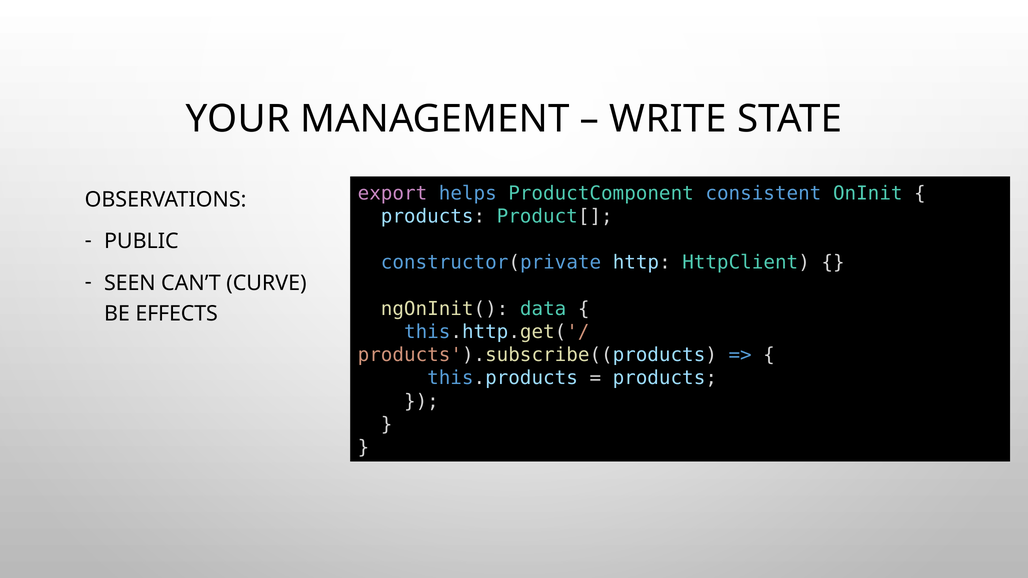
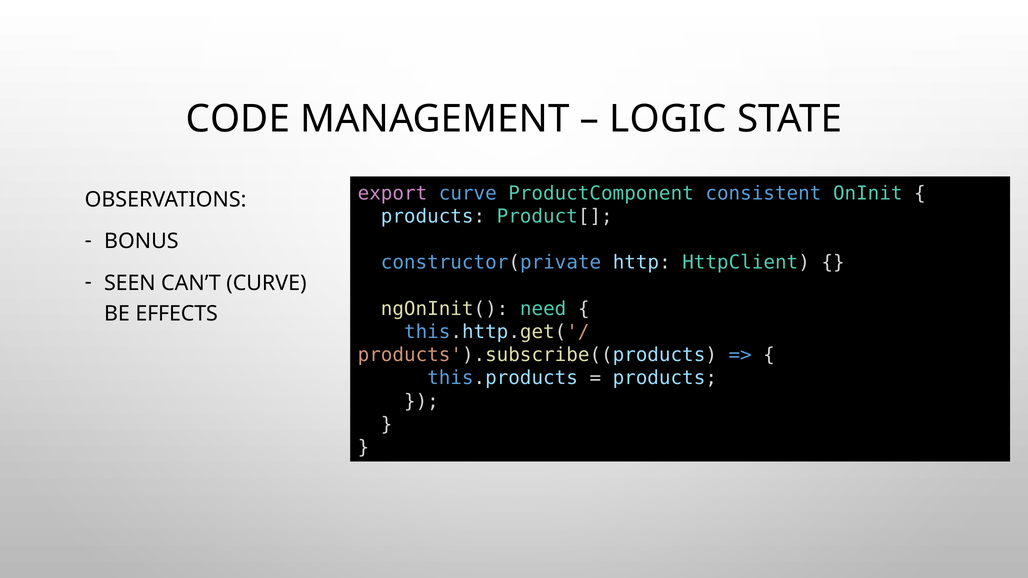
YOUR: YOUR -> CODE
WRITE: WRITE -> LOGIC
export helps: helps -> curve
PUBLIC: PUBLIC -> BONUS
data: data -> need
